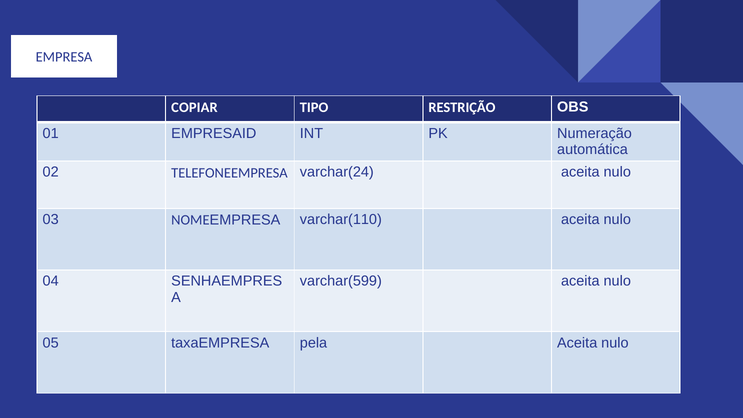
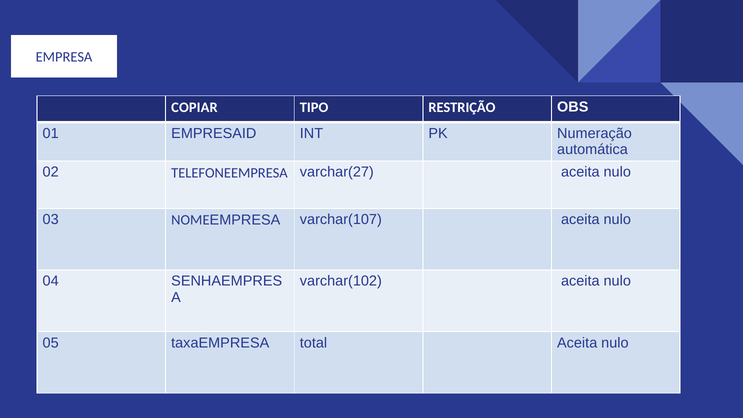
varchar(24: varchar(24 -> varchar(27
varchar(110: varchar(110 -> varchar(107
varchar(599: varchar(599 -> varchar(102
pela: pela -> total
